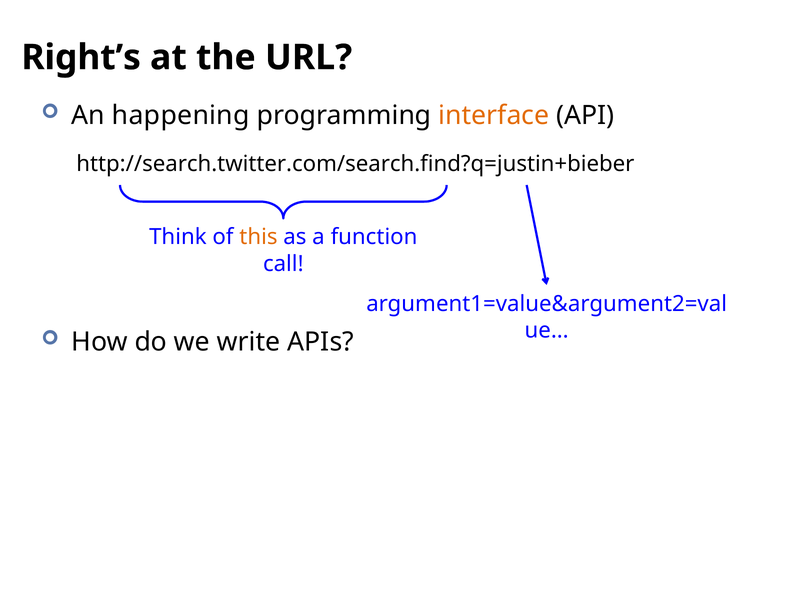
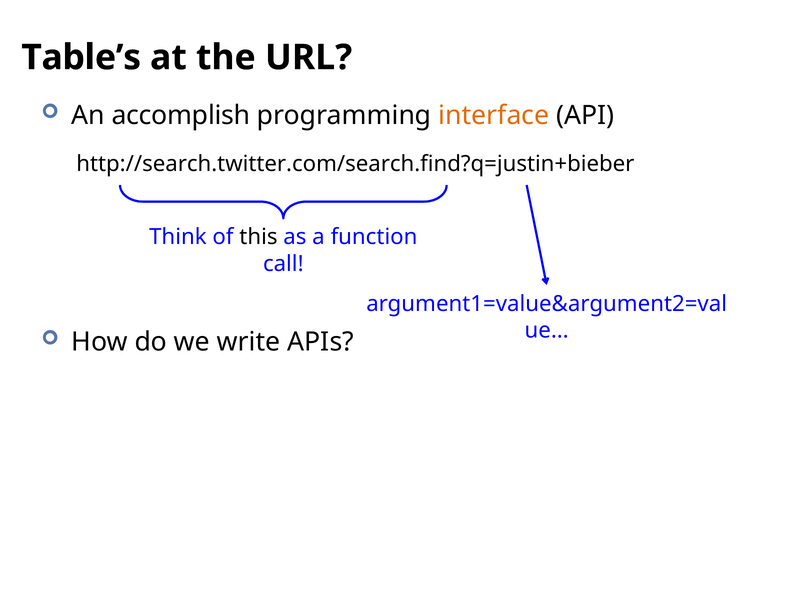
Right’s: Right’s -> Table’s
happening: happening -> accomplish
this colour: orange -> black
